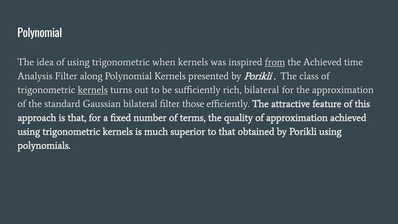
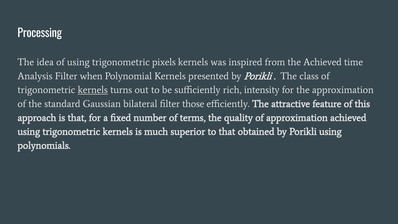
Polynomial at (40, 33): Polynomial -> Processing
when: when -> pixels
from underline: present -> none
along: along -> when
rich bilateral: bilateral -> intensity
